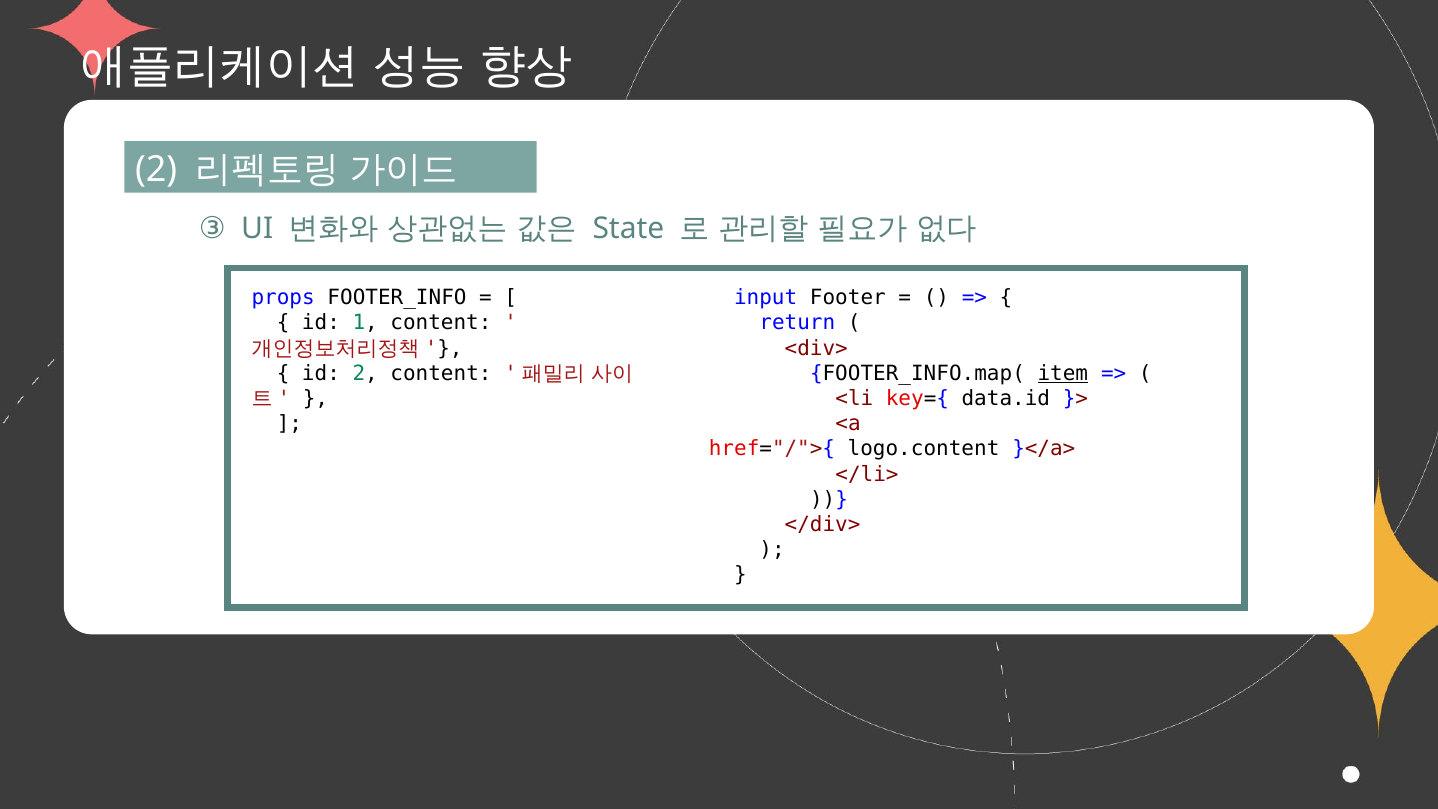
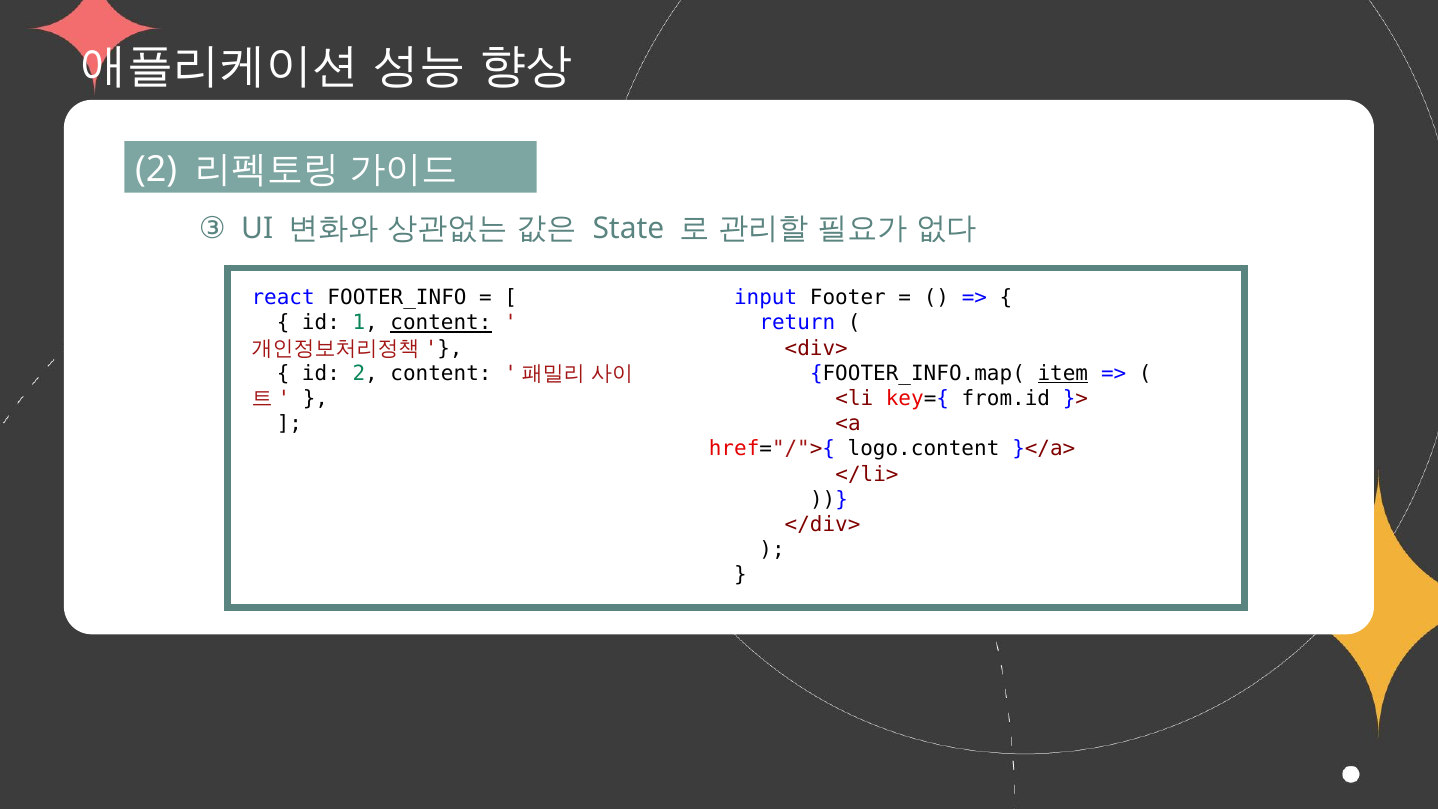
props: props -> react
content at (441, 323) underline: none -> present
data.id: data.id -> from.id
